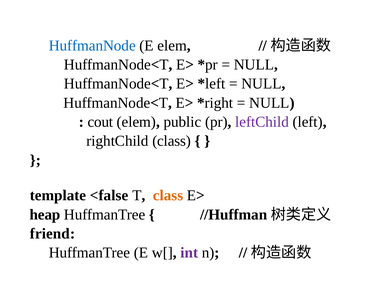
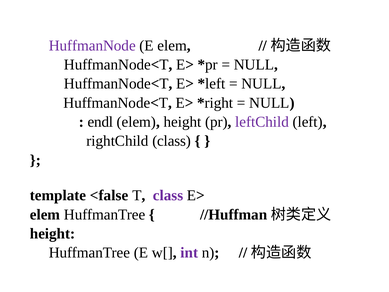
HuffmanNode colour: blue -> purple
cout: cout -> endl
elem public: public -> height
class at (168, 195) colour: orange -> purple
heap at (45, 214): heap -> elem
friend at (52, 233): friend -> height
